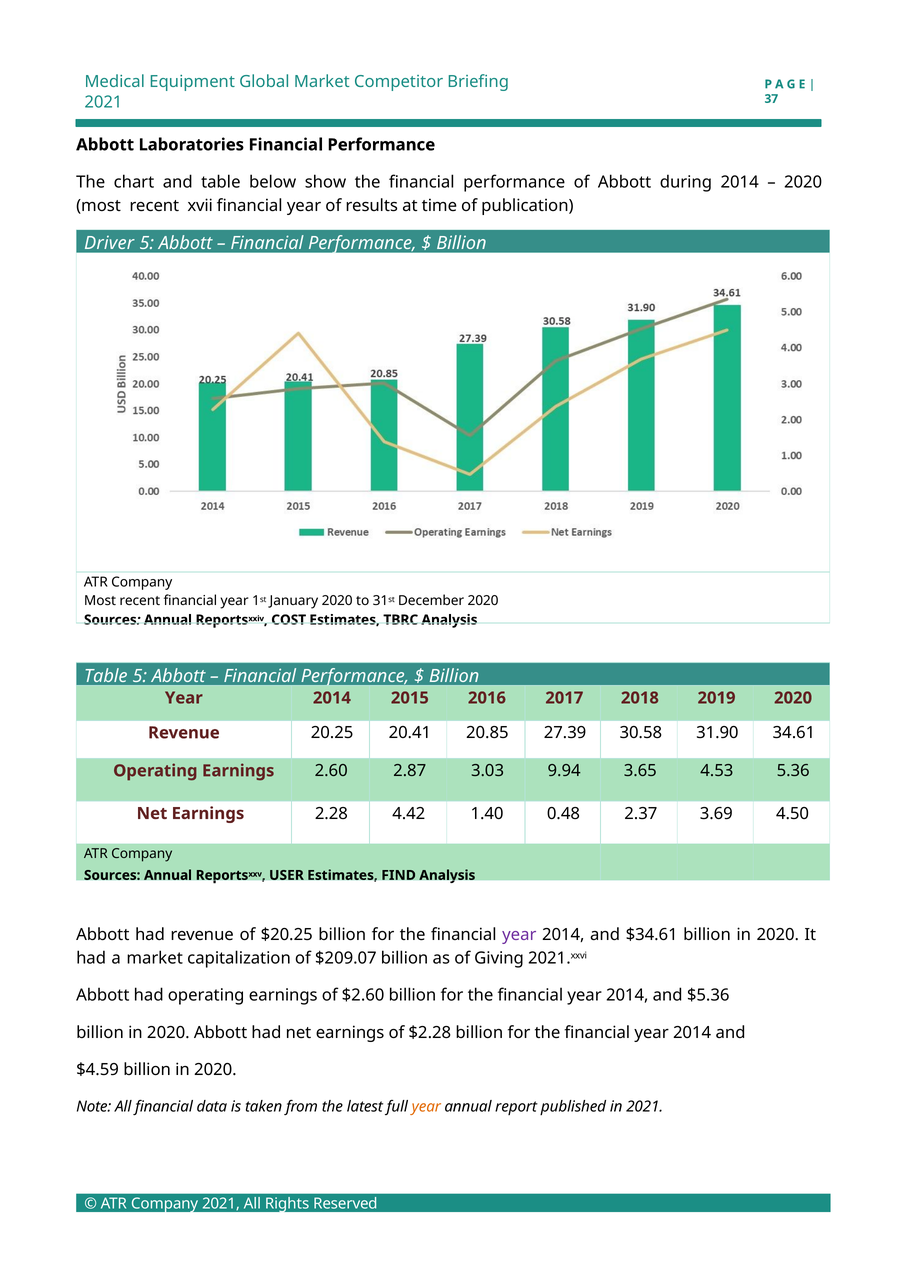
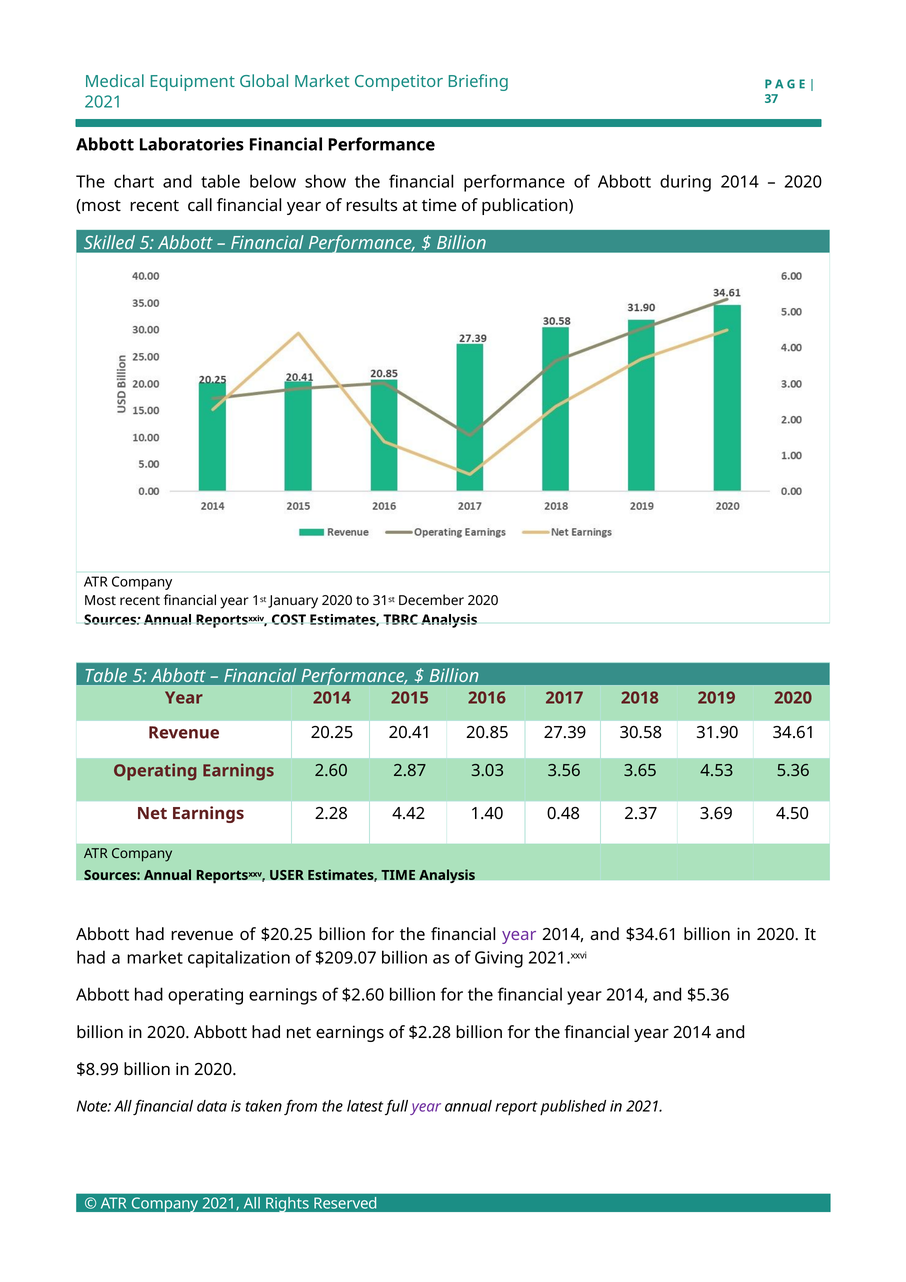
xvii: xvii -> call
Driver: Driver -> Skilled
9.94: 9.94 -> 3.56
Estimates FIND: FIND -> TIME
$4.59: $4.59 -> $8.99
year at (426, 1107) colour: orange -> purple
